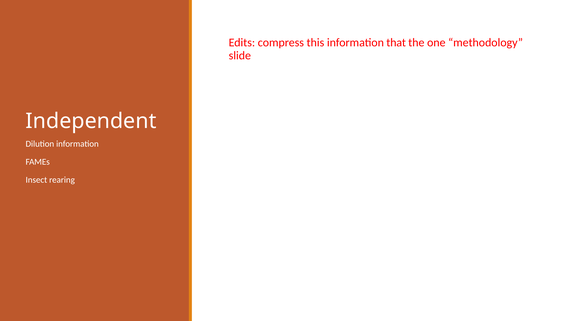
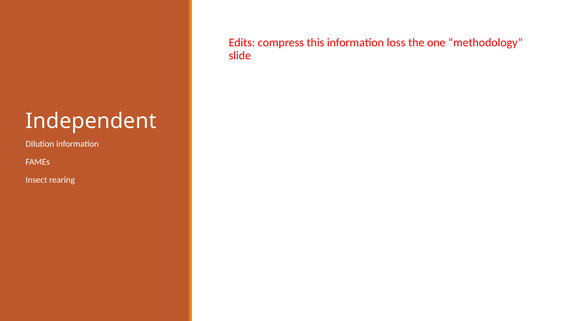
that: that -> loss
